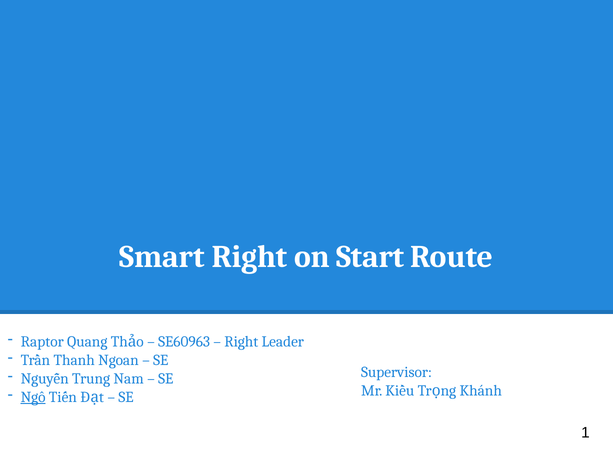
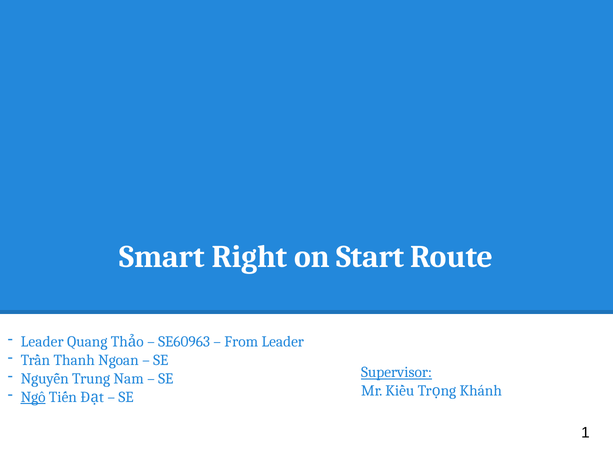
Raptor at (42, 342): Raptor -> Leader
Right at (241, 342): Right -> From
Supervisor underline: none -> present
